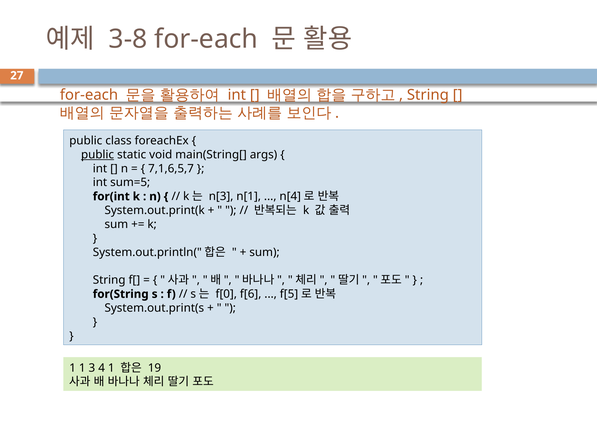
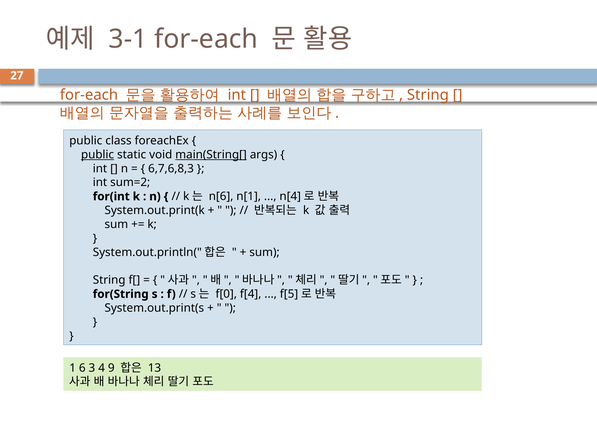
3-8: 3-8 -> 3-1
main(String[ underline: none -> present
7,1,6,5,7: 7,1,6,5,7 -> 6,7,6,8,3
sum=5: sum=5 -> sum=2
n[3: n[3 -> n[6
f[6: f[6 -> f[4
1 1: 1 -> 6
4 1: 1 -> 9
19: 19 -> 13
